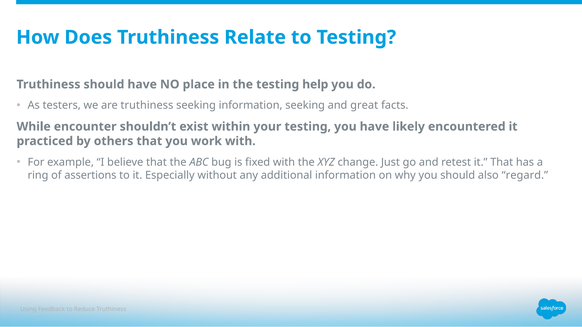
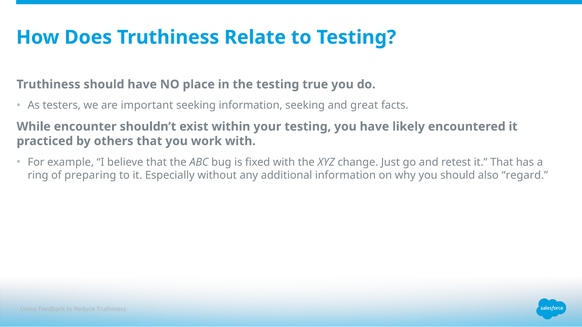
help: help -> true
are truthiness: truthiness -> important
assertions: assertions -> preparing
